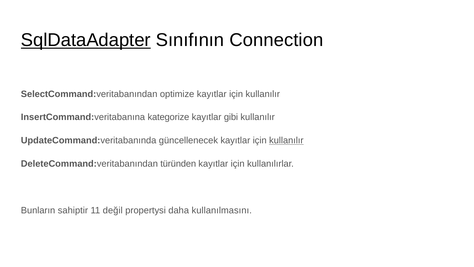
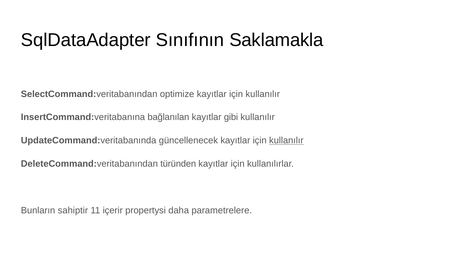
SqlDataAdapter underline: present -> none
Connection: Connection -> Saklamakla
kategorize: kategorize -> bağlanılan
değil: değil -> içerir
kullanılmasını: kullanılmasını -> parametrelere
